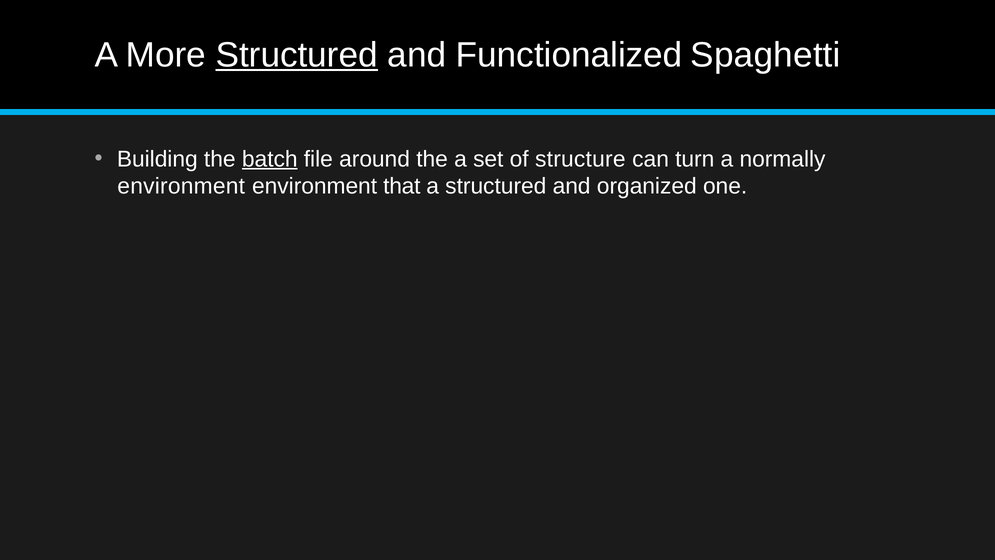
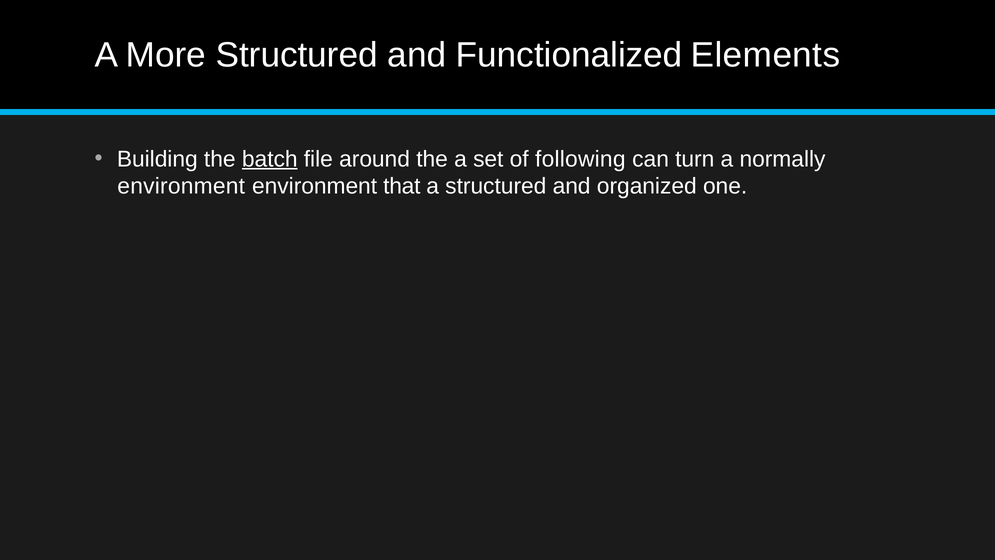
Structured at (297, 55) underline: present -> none
Spaghetti: Spaghetti -> Elements
structure: structure -> following
